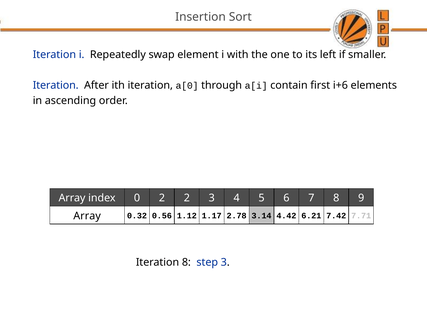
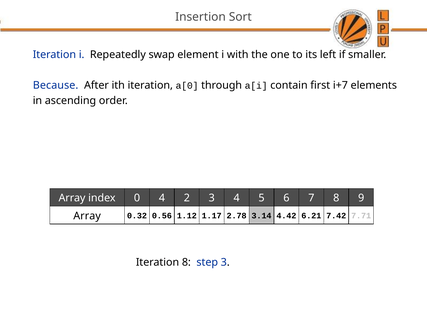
Iteration at (56, 85): Iteration -> Because
i+6: i+6 -> i+7
0 2: 2 -> 4
